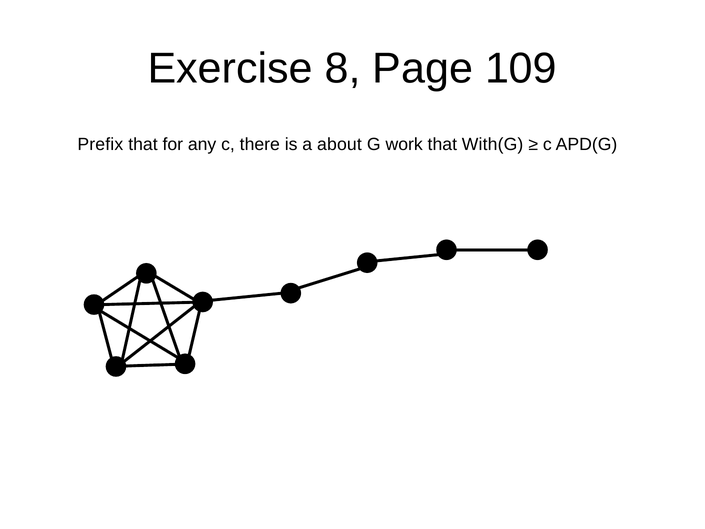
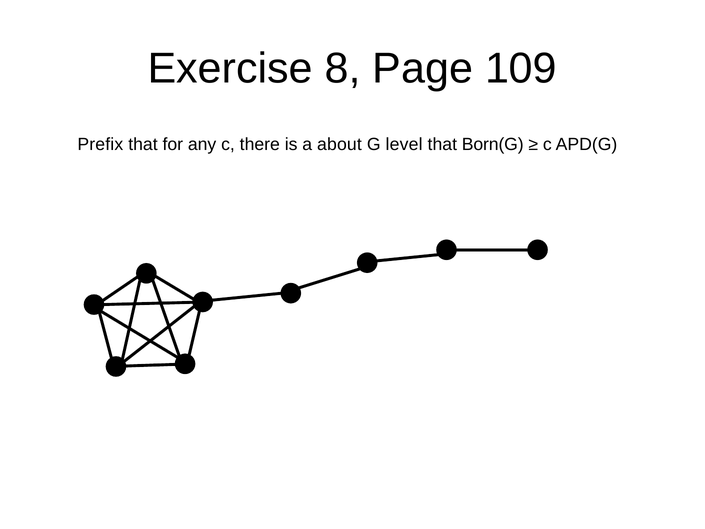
work: work -> level
With(G: With(G -> Born(G
